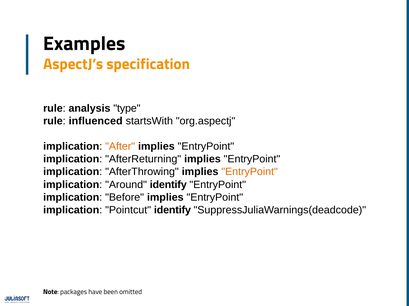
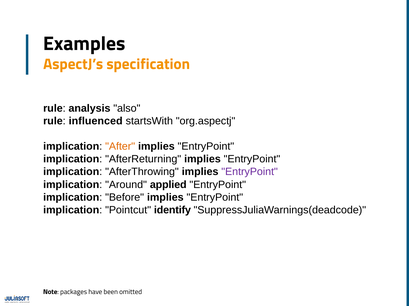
type: type -> also
EntryPoint at (250, 172) colour: orange -> purple
Around identify: identify -> applied
